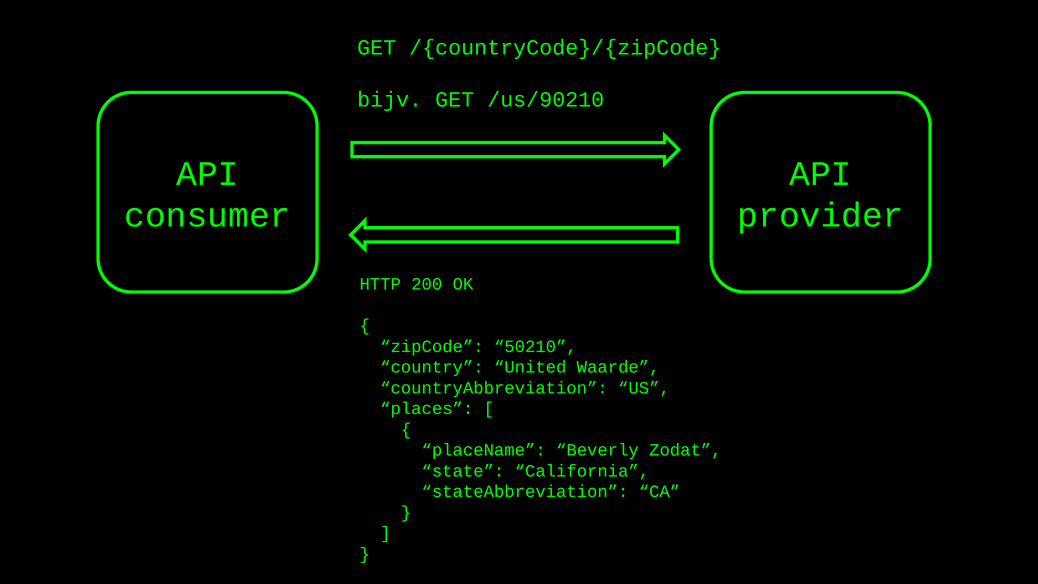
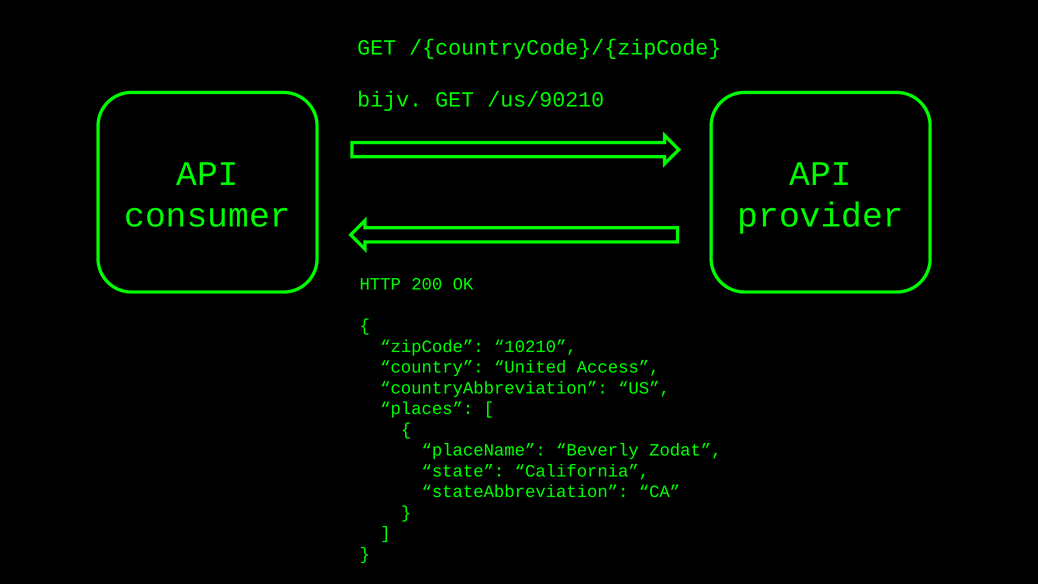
50210: 50210 -> 10210
Waarde: Waarde -> Access
